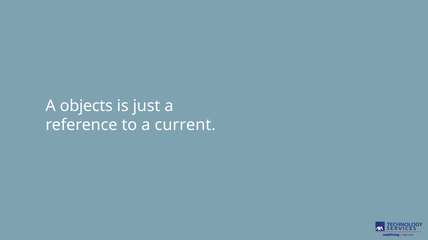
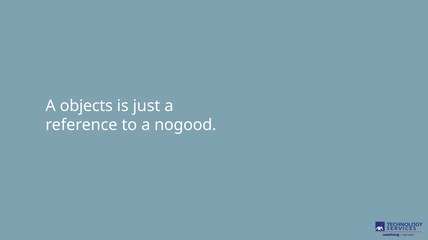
current: current -> nogood
